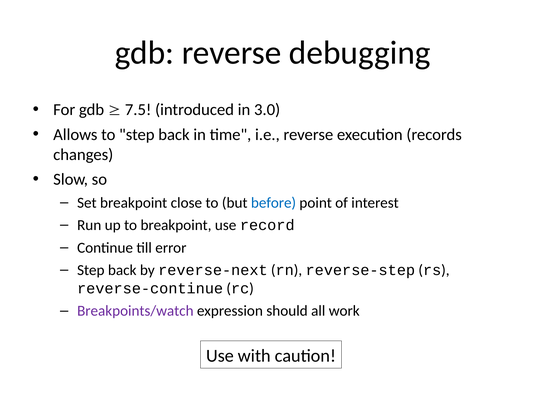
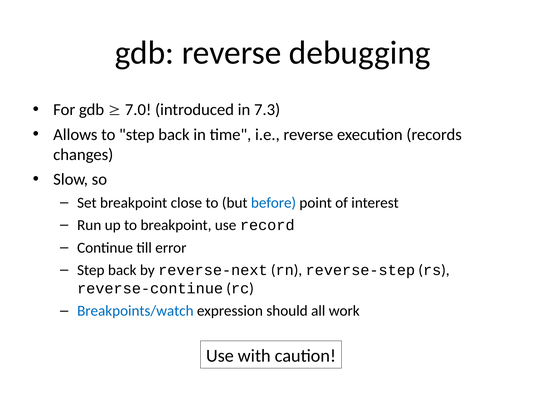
7.5: 7.5 -> 7.0
3.0: 3.0 -> 7.3
Breakpoints/watch colour: purple -> blue
